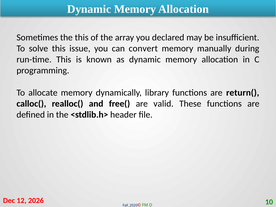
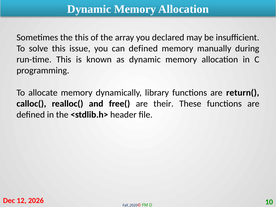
can convert: convert -> defined
valid: valid -> their
